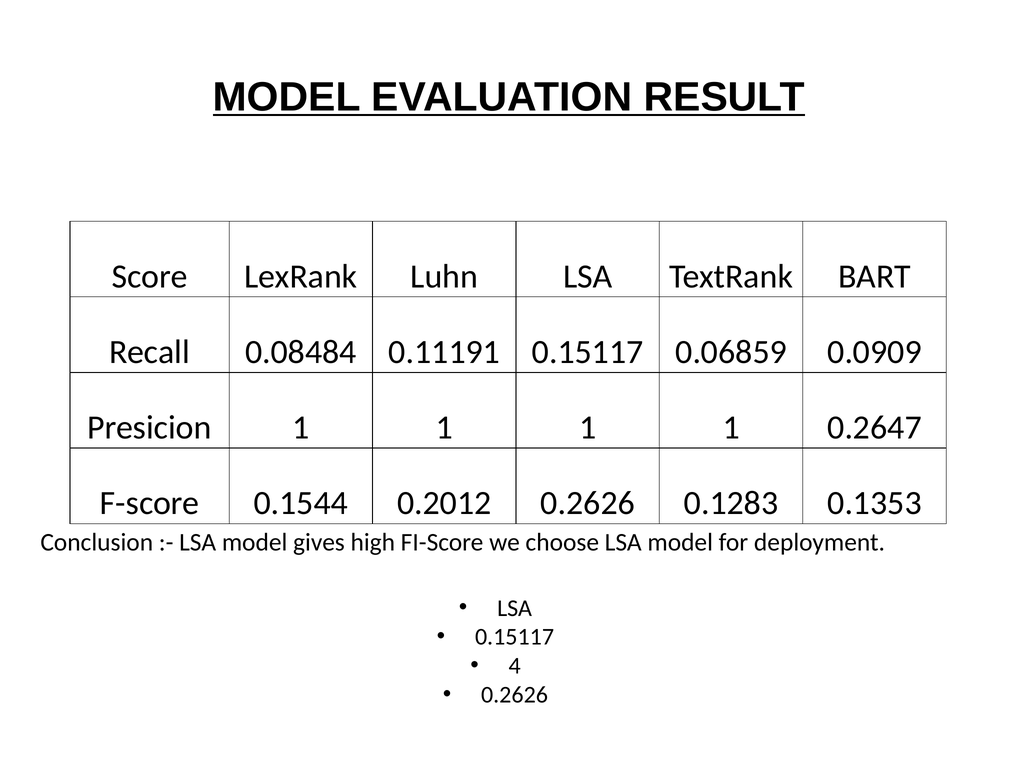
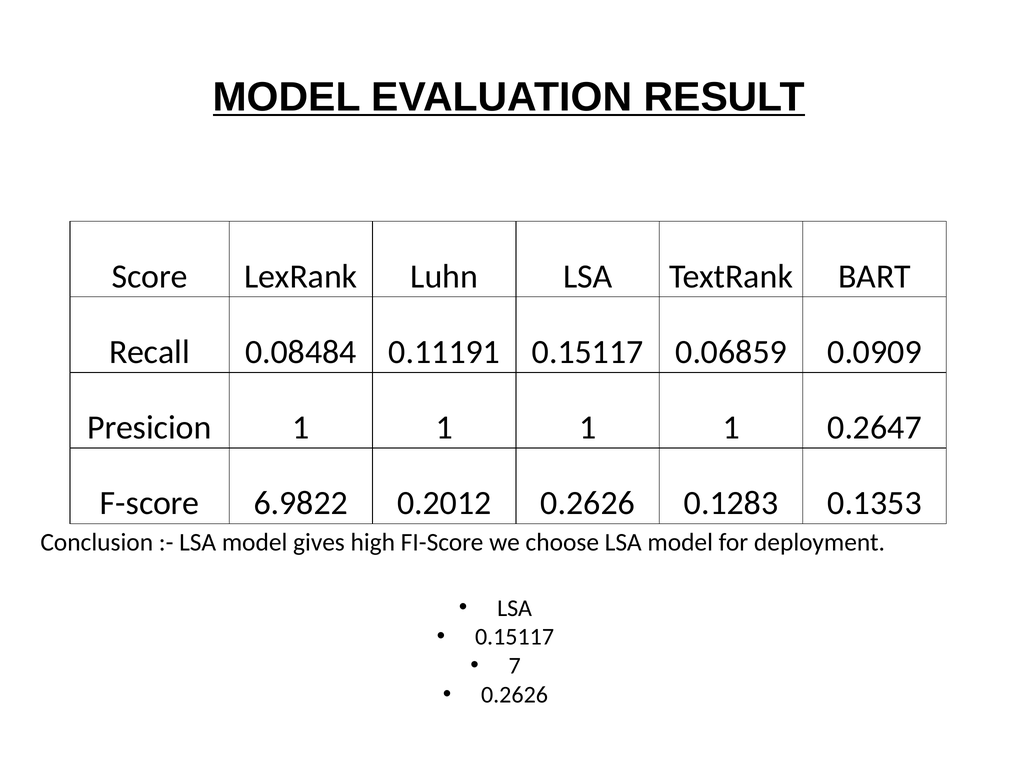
0.1544: 0.1544 -> 6.9822
4: 4 -> 7
